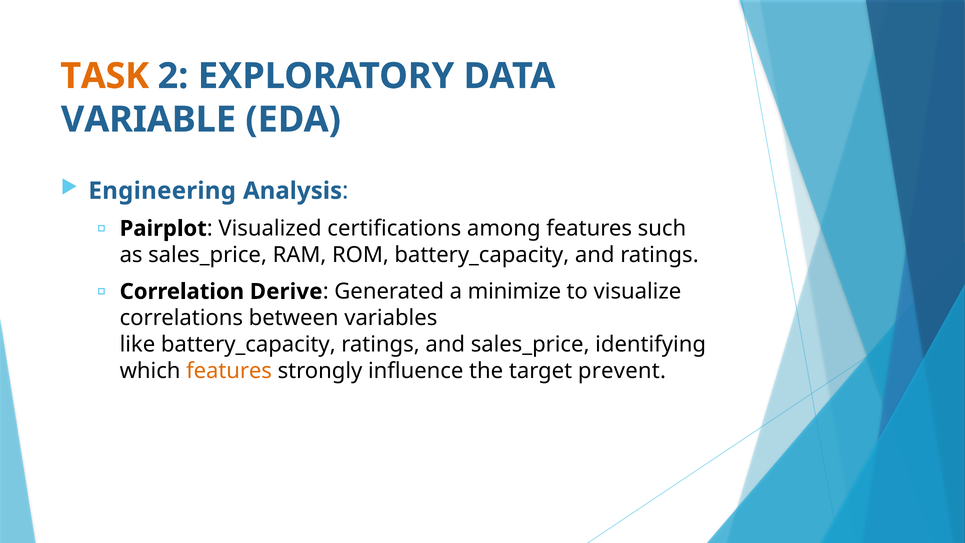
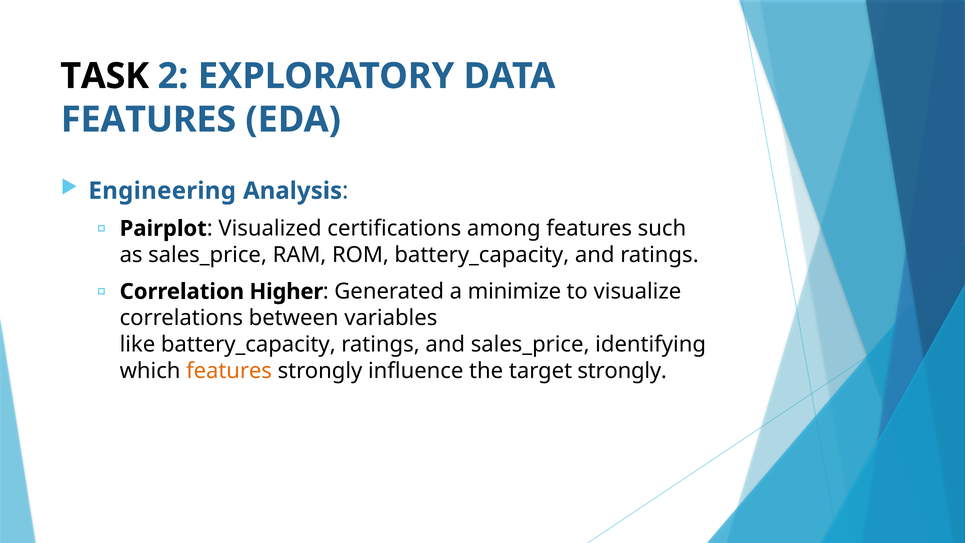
TASK colour: orange -> black
VARIABLE at (148, 120): VARIABLE -> FEATURES
Derive: Derive -> Higher
target prevent: prevent -> strongly
